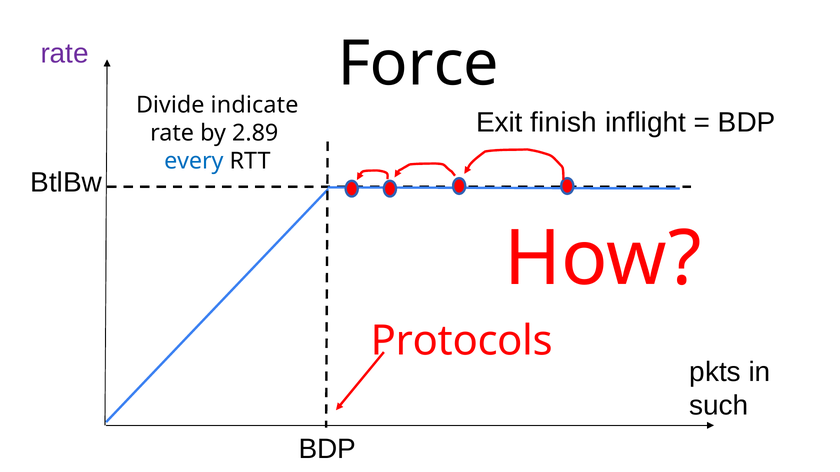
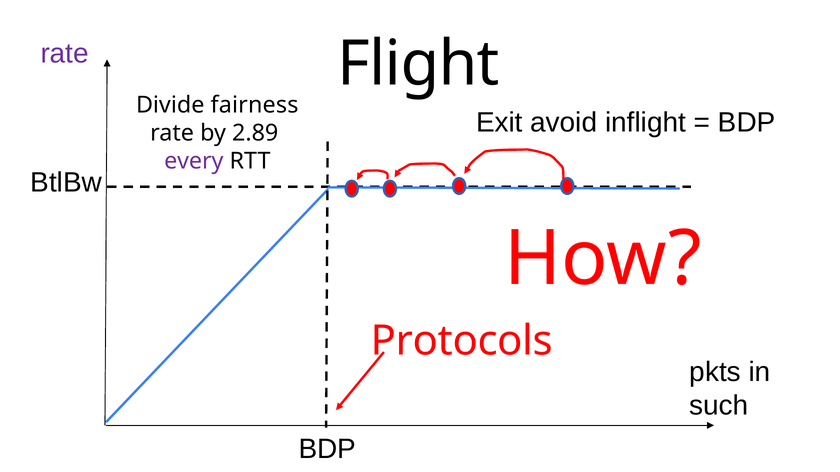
Force: Force -> Flight
indicate: indicate -> fairness
finish: finish -> avoid
every colour: blue -> purple
